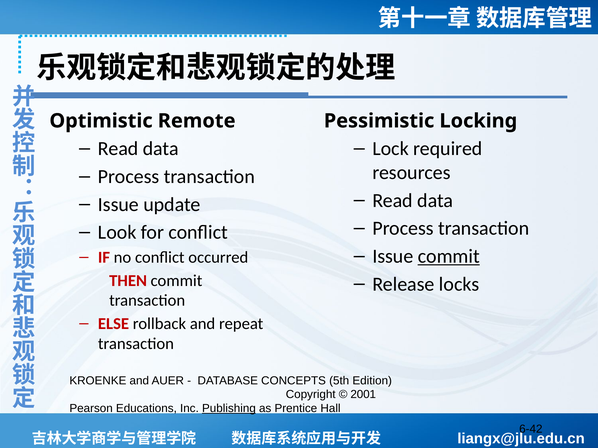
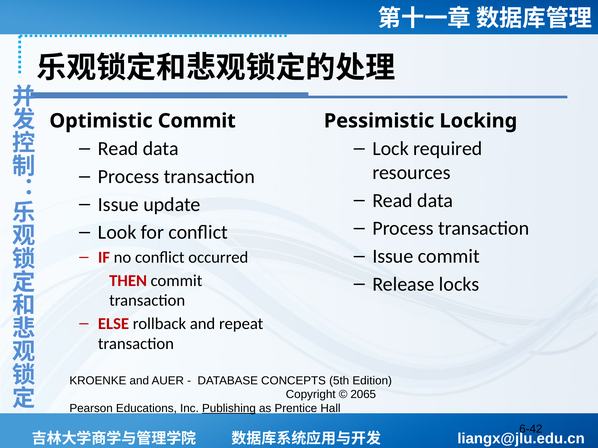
Optimistic Remote: Remote -> Commit
commit at (449, 257) underline: present -> none
2001: 2001 -> 2065
